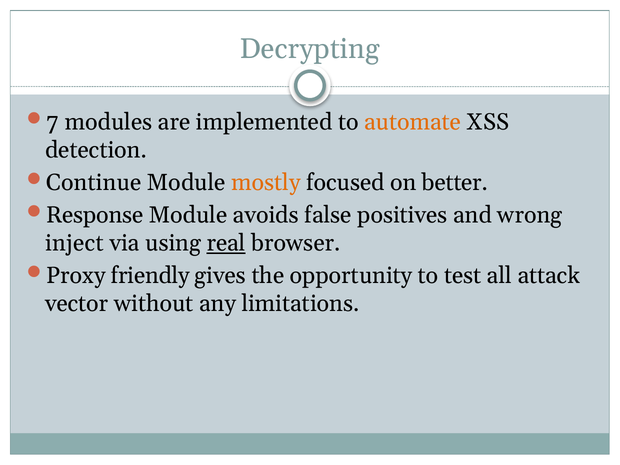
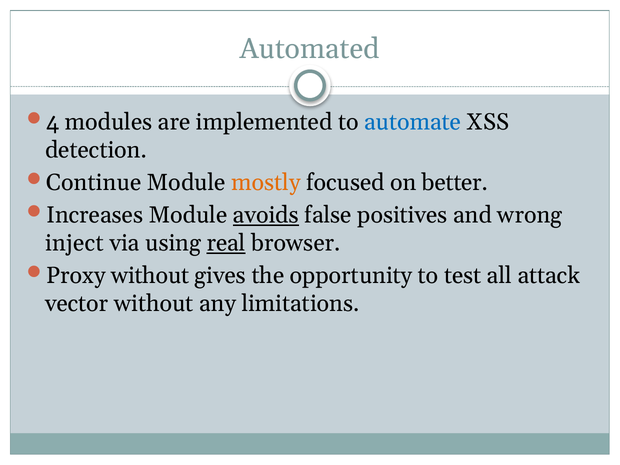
Decrypting: Decrypting -> Automated
7: 7 -> 4
automate colour: orange -> blue
Response: Response -> Increases
avoids underline: none -> present
Proxy friendly: friendly -> without
